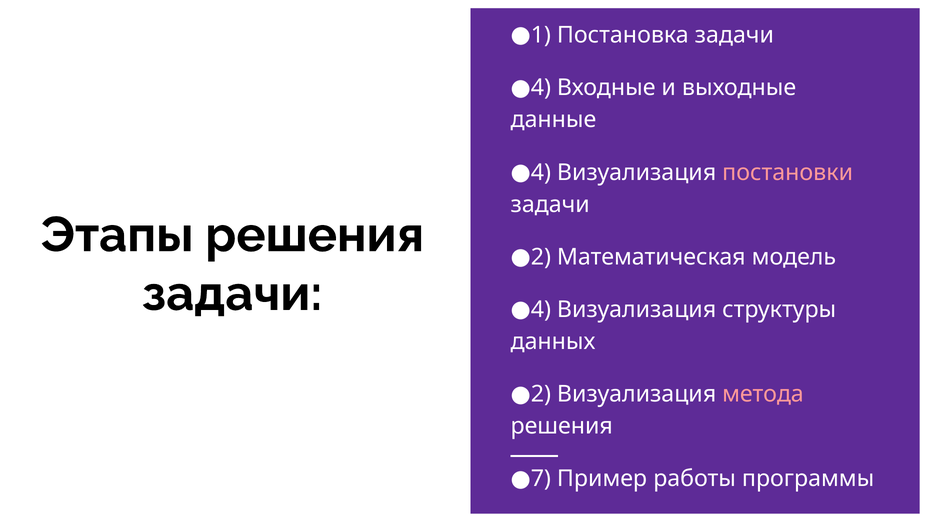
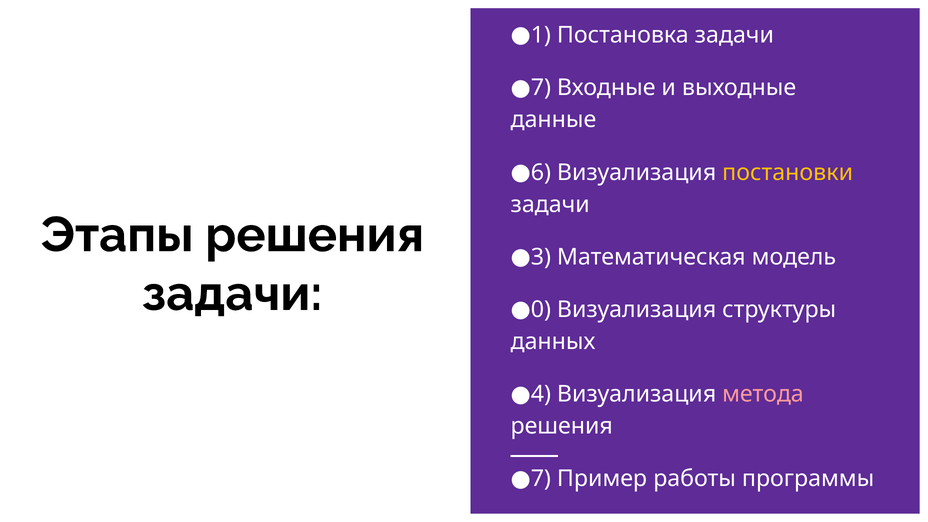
4 at (541, 88): 4 -> 7
4 at (541, 172): 4 -> 6
постановки colour: pink -> yellow
2 at (541, 257): 2 -> 3
4 at (541, 310): 4 -> 0
2 at (541, 394): 2 -> 4
